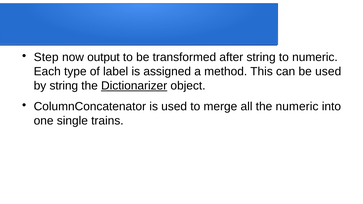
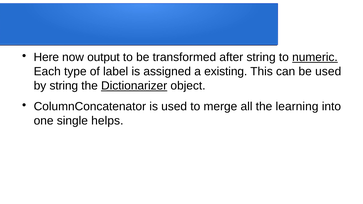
Step: Step -> Here
numeric at (315, 57) underline: none -> present
method: method -> existing
the numeric: numeric -> learning
trains: trains -> helps
